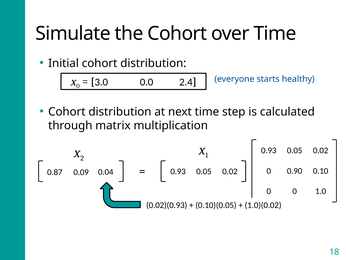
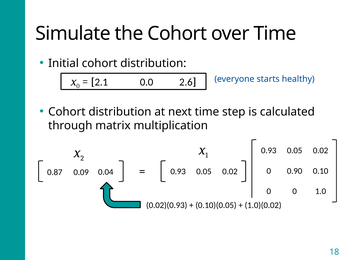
3.0: 3.0 -> 2.1
2.4: 2.4 -> 2.6
